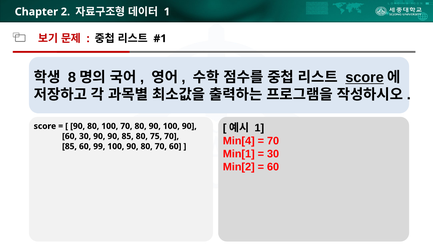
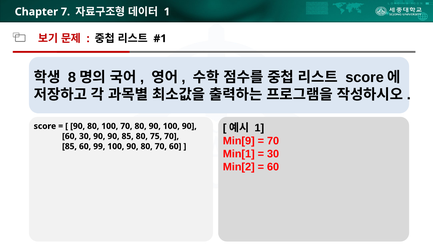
2: 2 -> 7
score at (365, 77) underline: present -> none
Min[4: Min[4 -> Min[9
